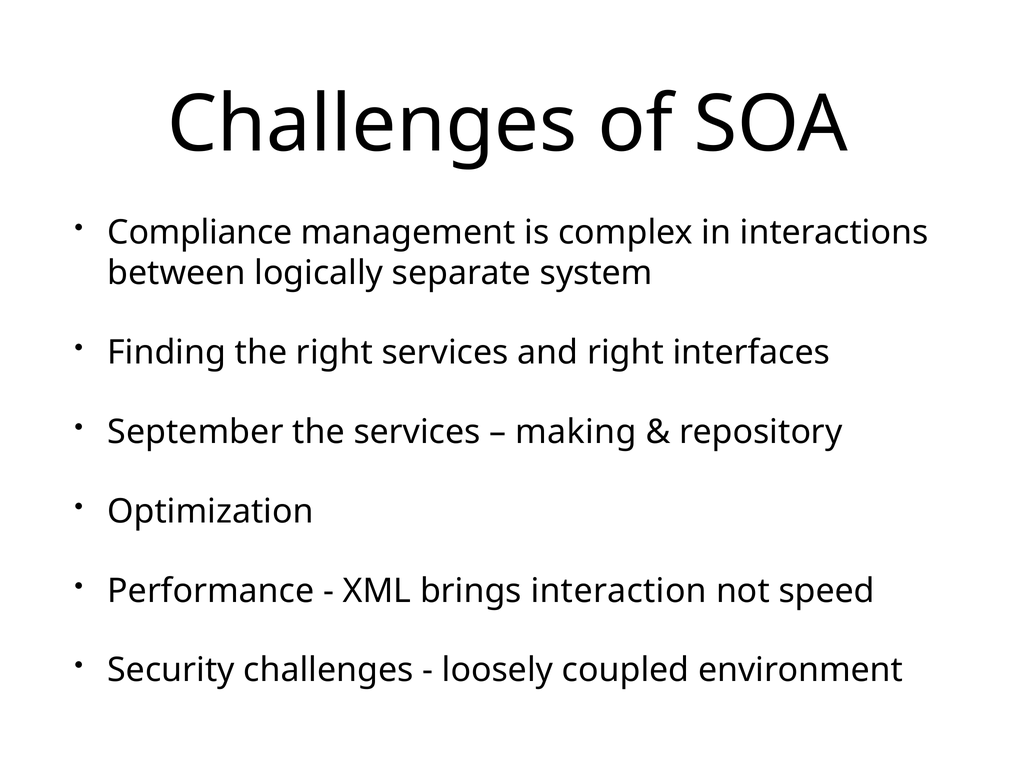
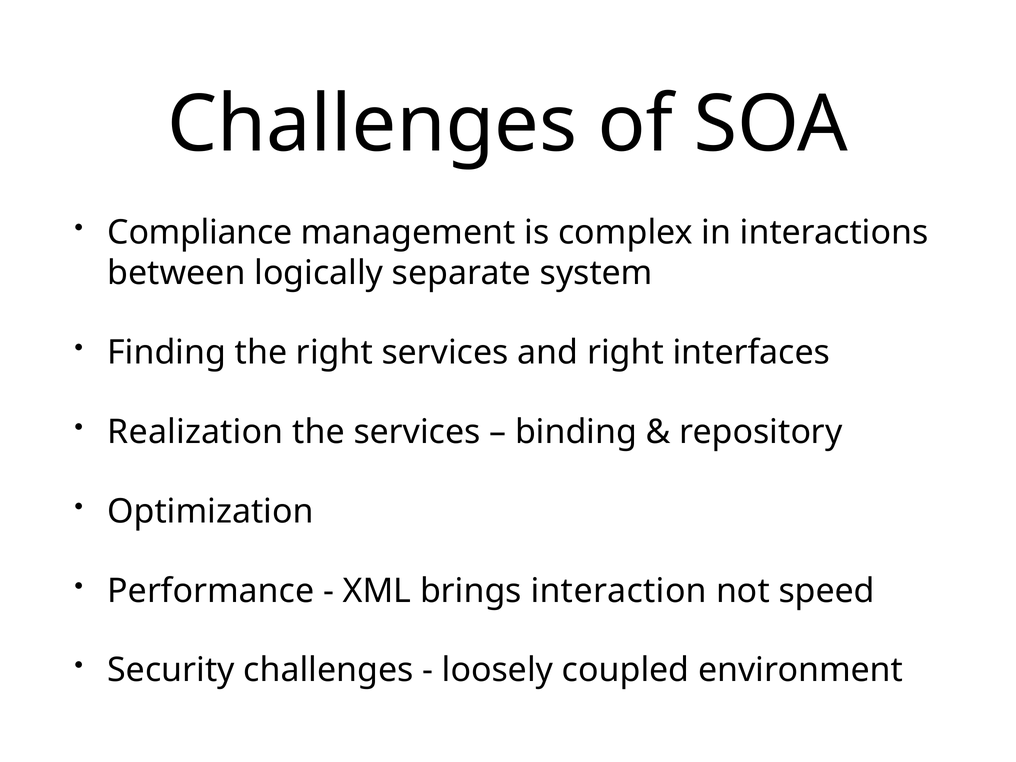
September: September -> Realization
making: making -> binding
